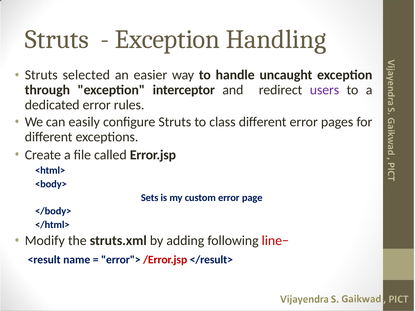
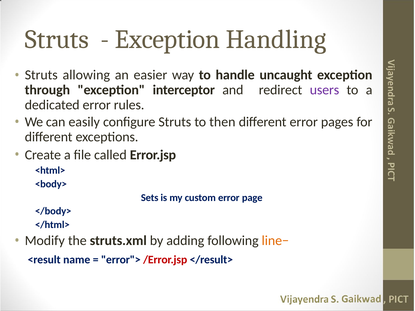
selected: selected -> allowing
class: class -> then
line− colour: red -> orange
